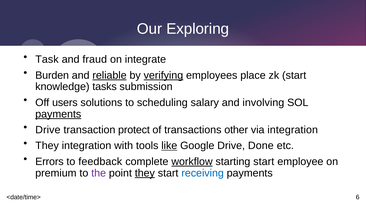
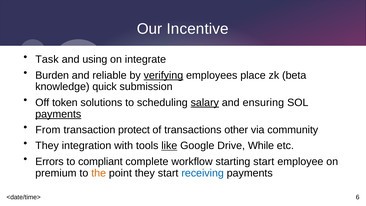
Exploring: Exploring -> Incentive
fraud: fraud -> using
reliable underline: present -> none
zk start: start -> beta
tasks: tasks -> quick
users: users -> token
salary underline: none -> present
involving: involving -> ensuring
Drive at (48, 130): Drive -> From
via integration: integration -> community
Done: Done -> While
feedback: feedback -> compliant
workflow underline: present -> none
the colour: purple -> orange
they at (145, 173) underline: present -> none
